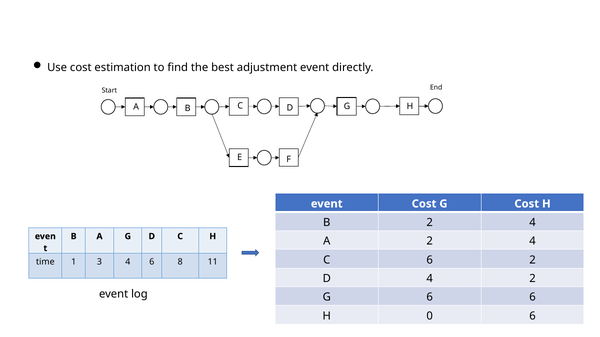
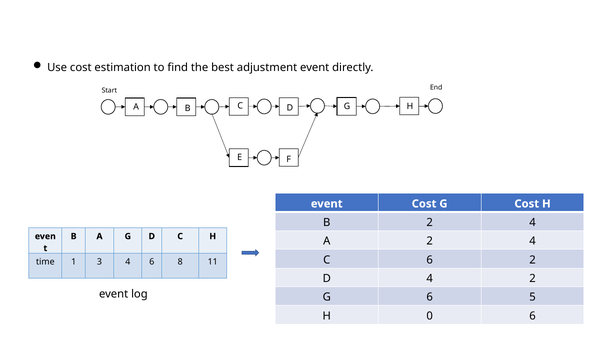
6 6: 6 -> 5
